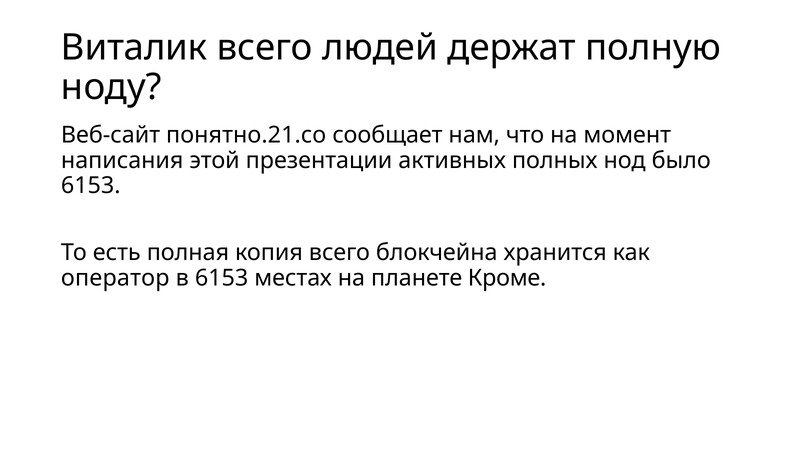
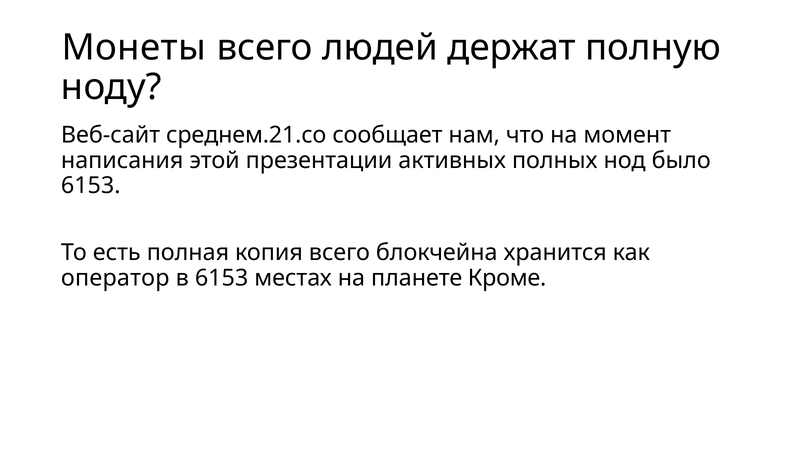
Виталик: Виталик -> Монеты
понятно.21.co: понятно.21.co -> среднем.21.co
